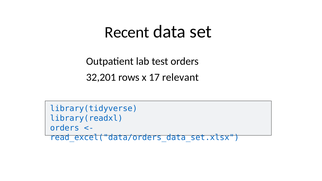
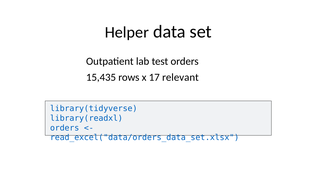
Recent: Recent -> Helper
32,201: 32,201 -> 15,435
